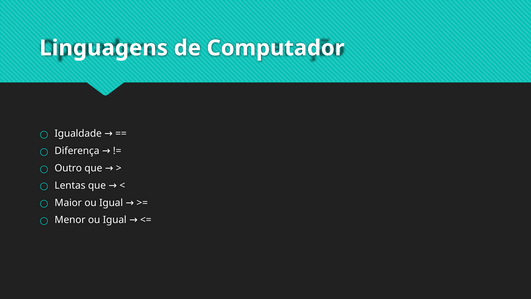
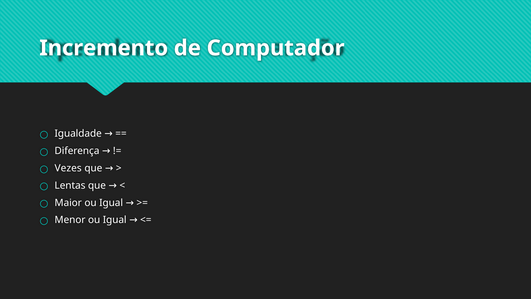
Linguagens: Linguagens -> Incremento
Outro: Outro -> Vezes
